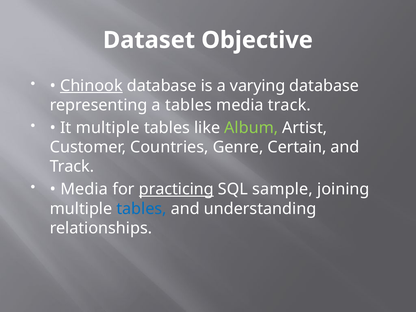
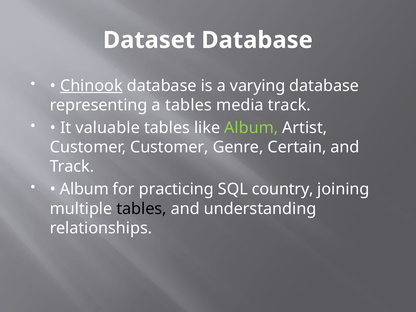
Dataset Objective: Objective -> Database
It multiple: multiple -> valuable
Customer Countries: Countries -> Customer
Media at (84, 189): Media -> Album
practicing underline: present -> none
sample: sample -> country
tables at (142, 209) colour: blue -> black
